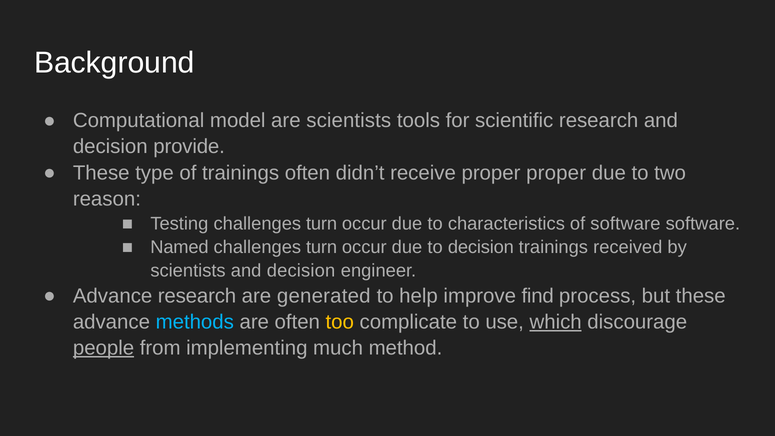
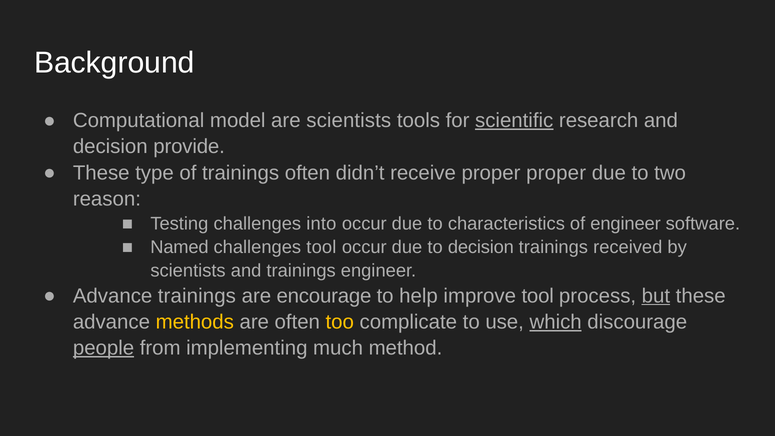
scientific underline: none -> present
Testing challenges turn: turn -> into
of software: software -> engineer
turn at (322, 247): turn -> tool
scientists and decision: decision -> trainings
Advance research: research -> trainings
generated: generated -> encourage
improve find: find -> tool
but underline: none -> present
methods colour: light blue -> yellow
